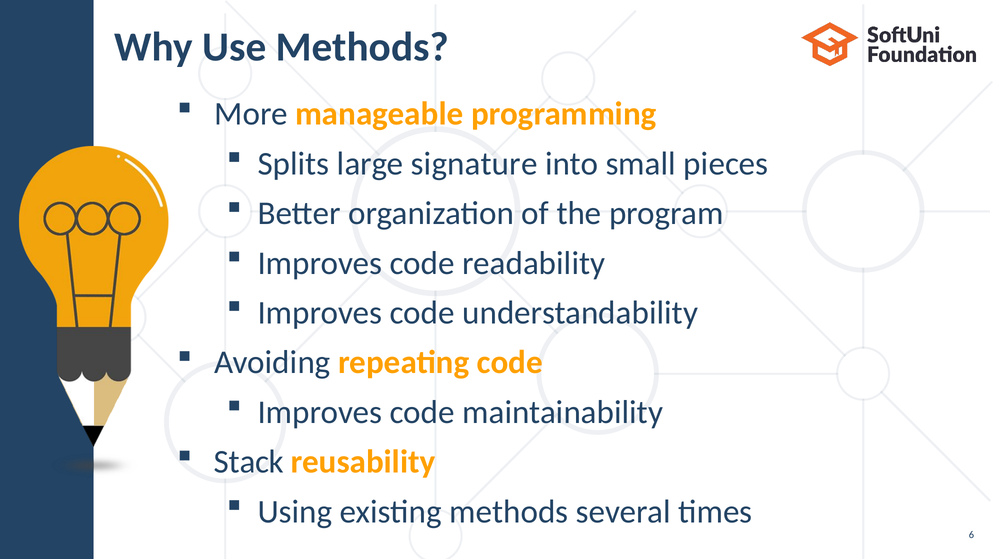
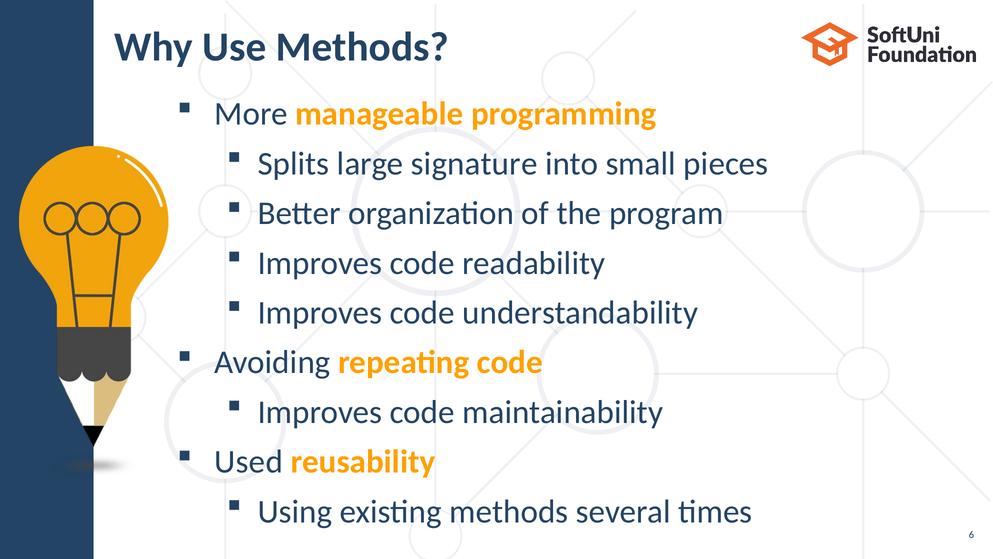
Stack: Stack -> Used
